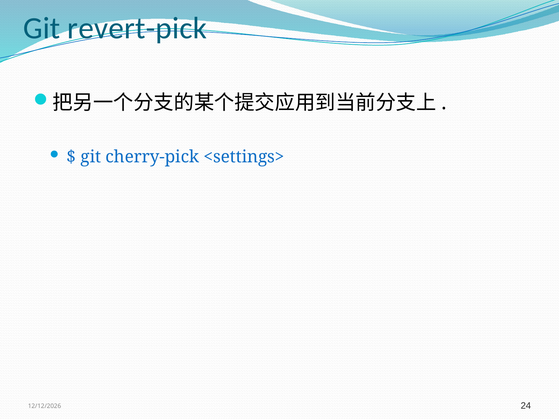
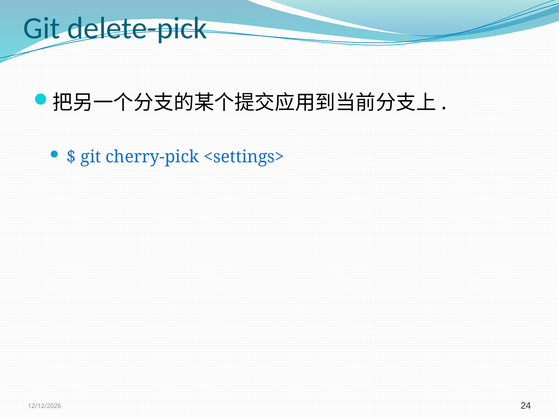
revert-pick: revert-pick -> delete-pick
